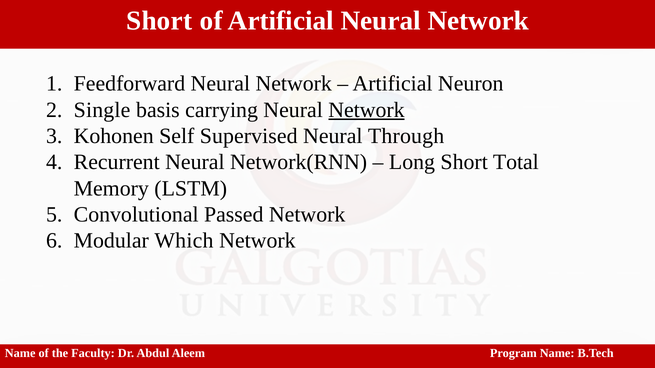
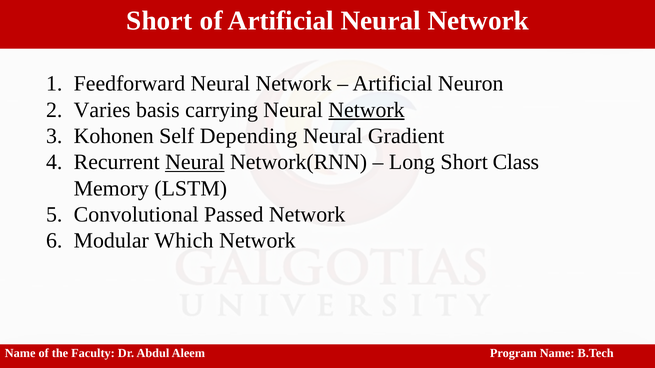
Single: Single -> Varies
Supervised: Supervised -> Depending
Through: Through -> Gradient
Neural at (195, 162) underline: none -> present
Total: Total -> Class
